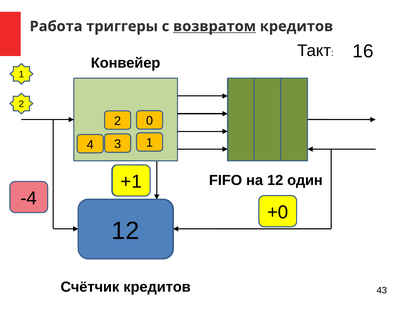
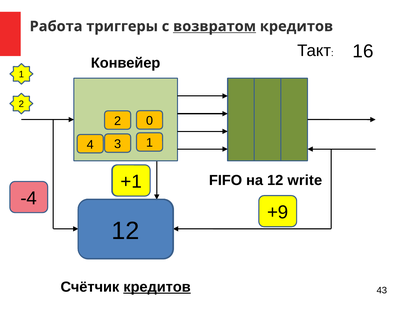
один: один -> write
+0: +0 -> +9
кредитов at (157, 287) underline: none -> present
